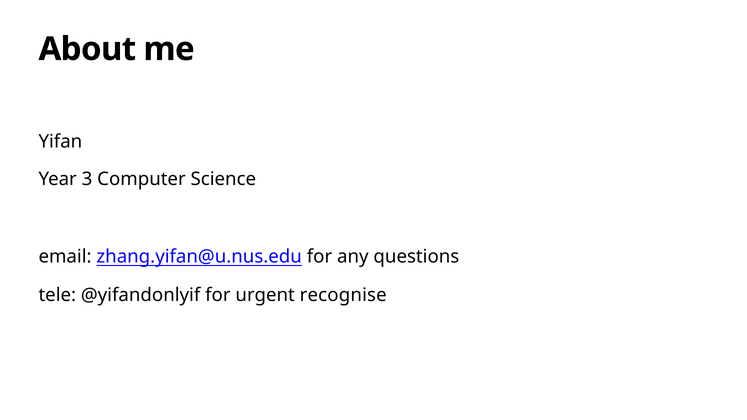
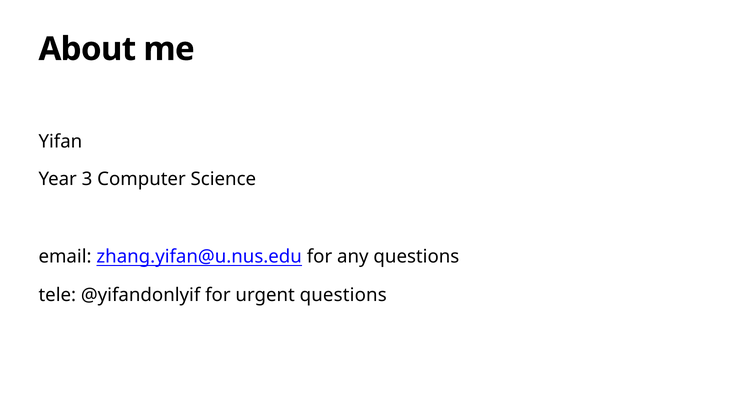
urgent recognise: recognise -> questions
